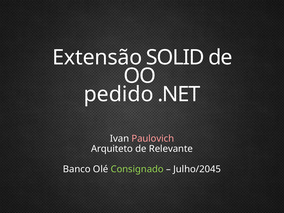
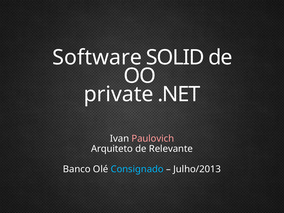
Extensão: Extensão -> Software
pedido: pedido -> private
Consignado colour: light green -> light blue
Julho/2045: Julho/2045 -> Julho/2013
